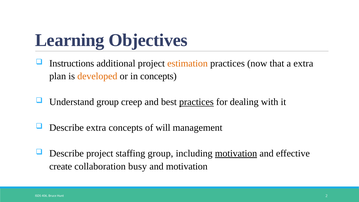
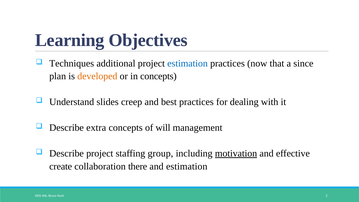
Instructions: Instructions -> Techniques
estimation at (188, 63) colour: orange -> blue
a extra: extra -> since
Understand group: group -> slides
practices at (196, 102) underline: present -> none
busy: busy -> there
and motivation: motivation -> estimation
